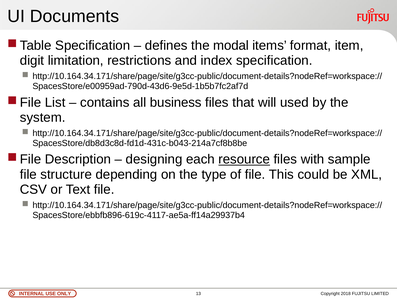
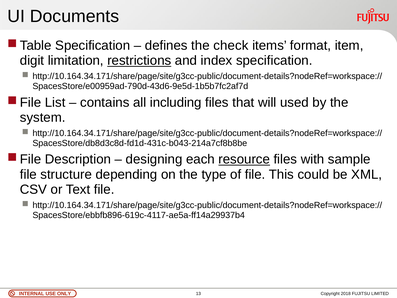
modal: modal -> check
restrictions underline: none -> present
business: business -> including
